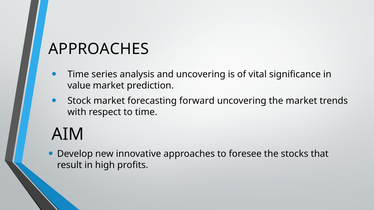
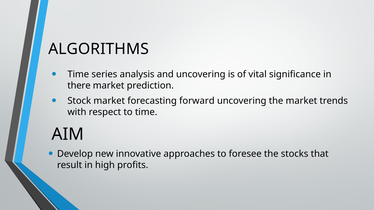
APPROACHES at (99, 49): APPROACHES -> ALGORITHMS
value: value -> there
